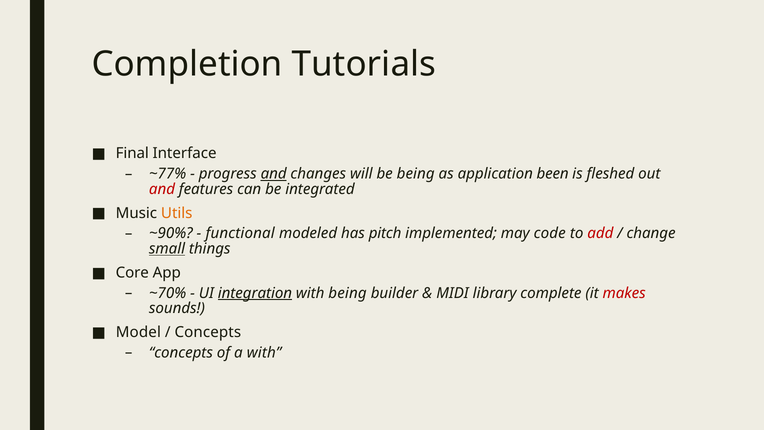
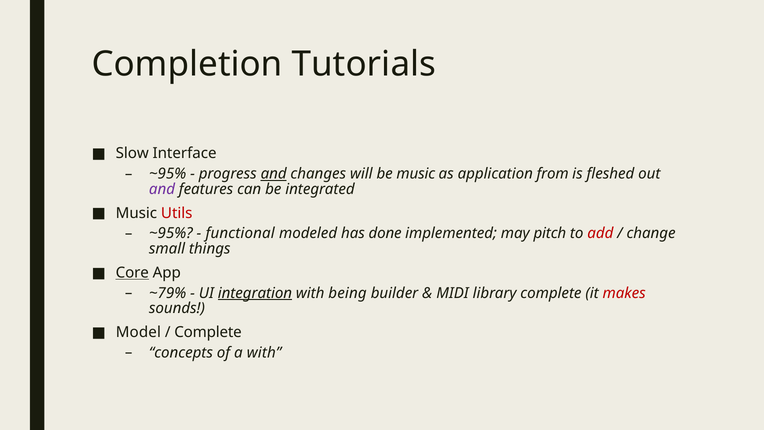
Final: Final -> Slow
~77% at (168, 174): ~77% -> ~95%
be being: being -> music
been: been -> from
and at (162, 189) colour: red -> purple
Utils colour: orange -> red
~90% at (171, 233): ~90% -> ~95%
pitch: pitch -> done
code: code -> pitch
small underline: present -> none
Core underline: none -> present
~70%: ~70% -> ~79%
Concepts at (208, 332): Concepts -> Complete
